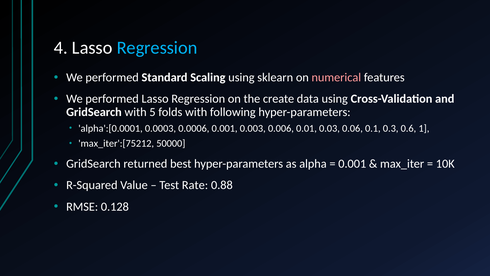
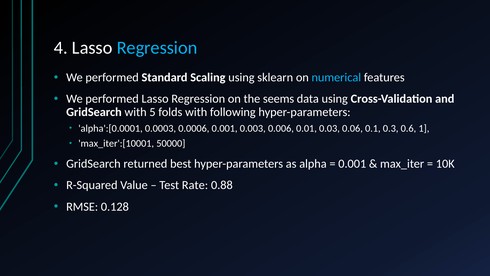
numerical colour: pink -> light blue
create: create -> seems
max_iter':[75212: max_iter':[75212 -> max_iter':[10001
